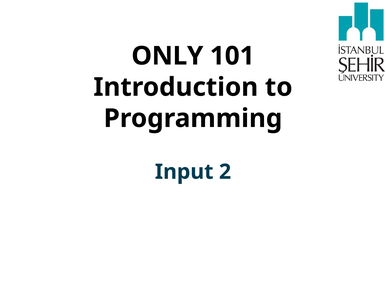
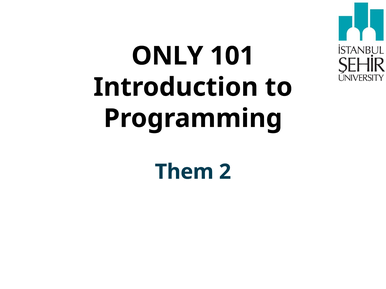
Input: Input -> Them
